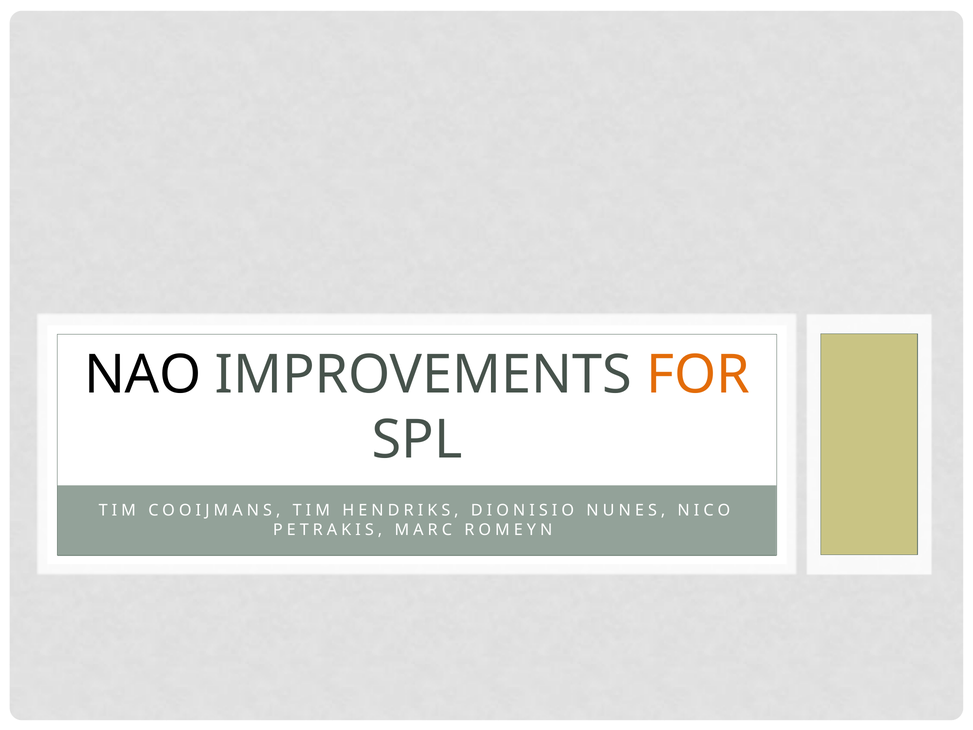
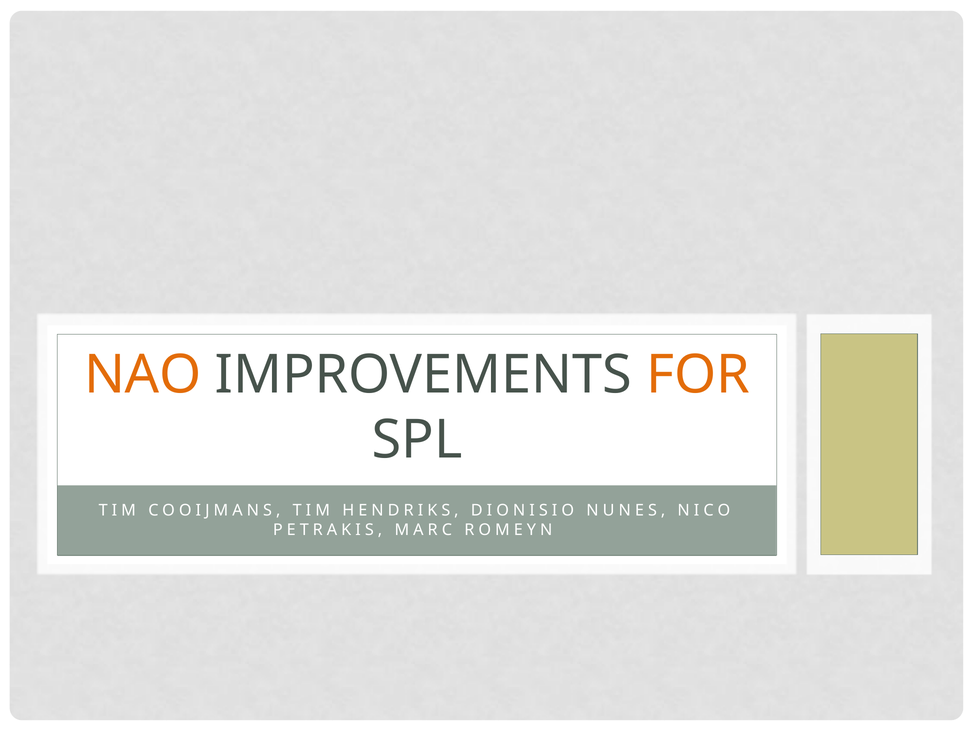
NAO colour: black -> orange
